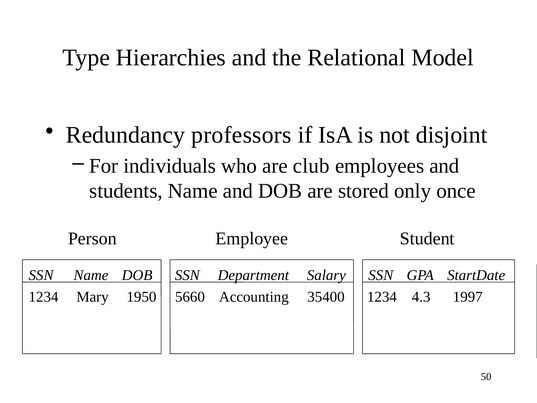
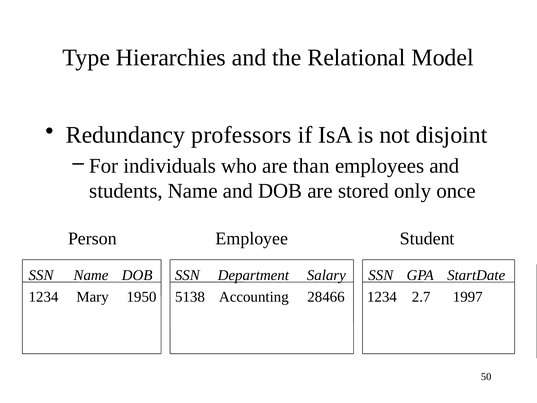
club: club -> than
5660: 5660 -> 5138
35400: 35400 -> 28466
4.3: 4.3 -> 2.7
